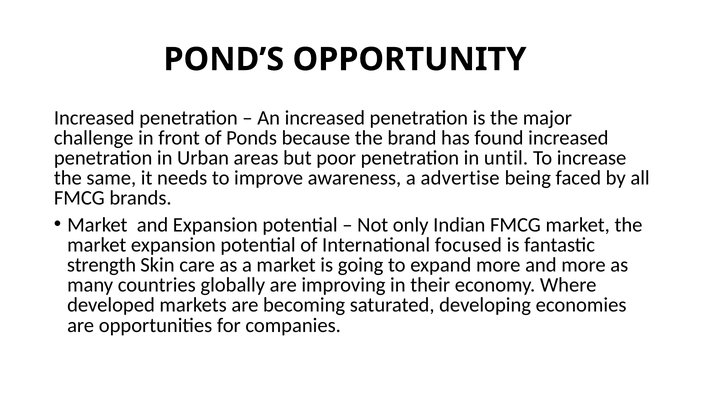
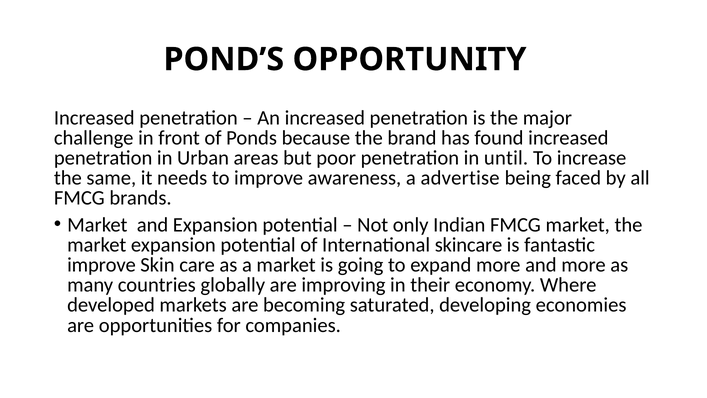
focused: focused -> skincare
strength at (102, 265): strength -> improve
